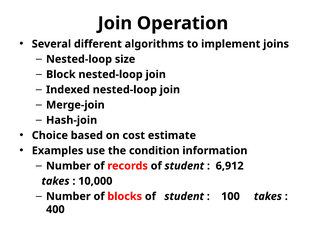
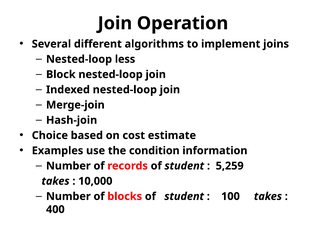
size: size -> less
6,912: 6,912 -> 5,259
